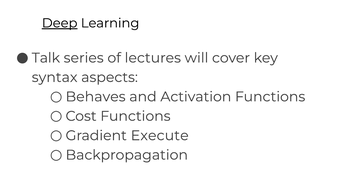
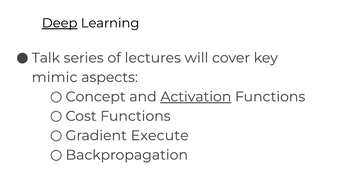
syntax: syntax -> mimic
Behaves: Behaves -> Concept
Activation underline: none -> present
